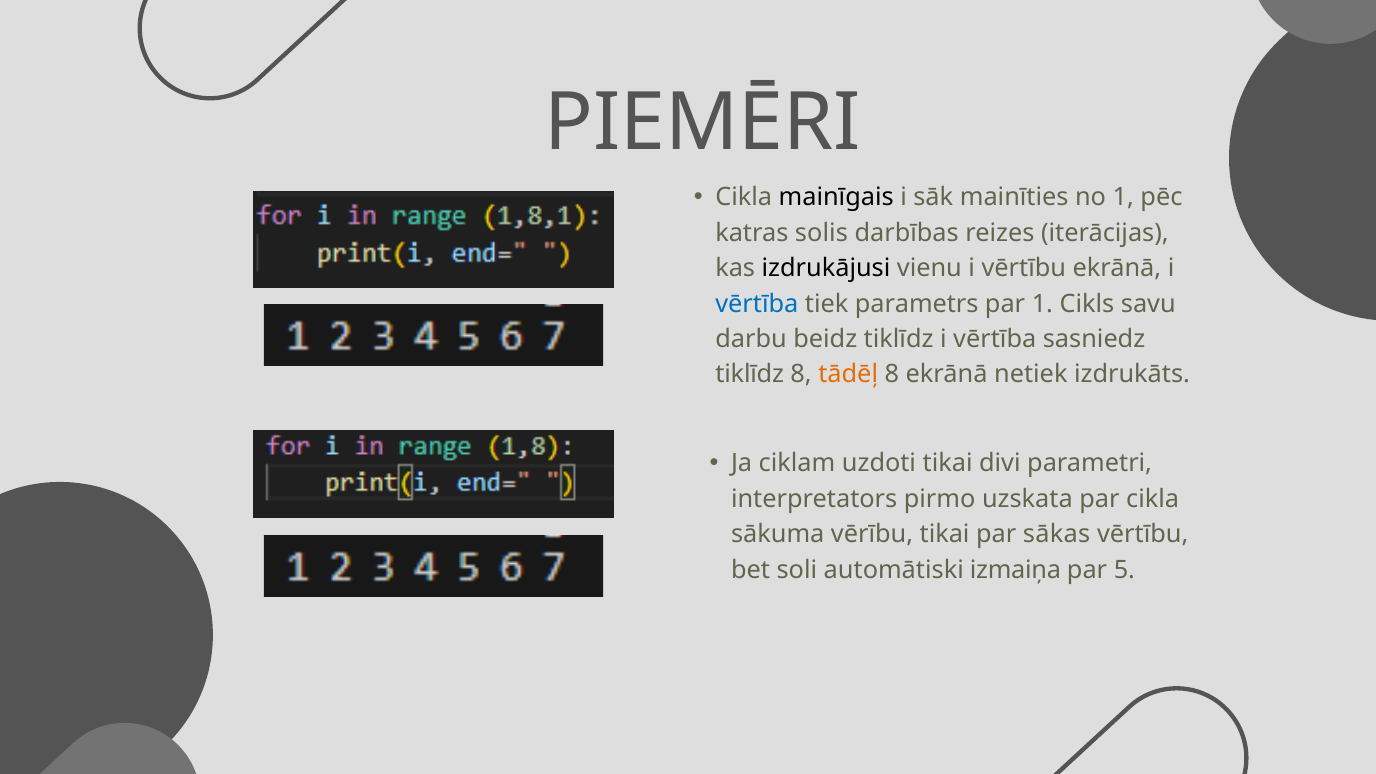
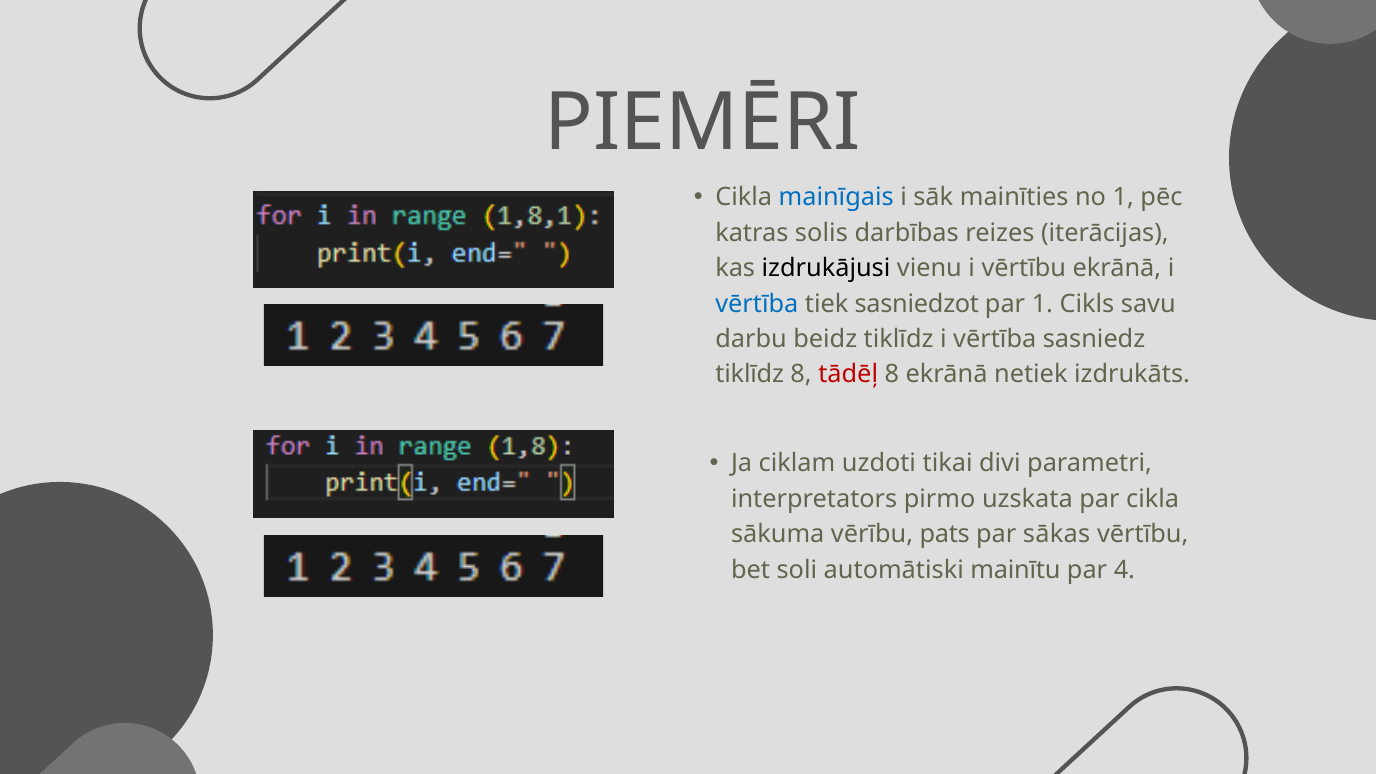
mainīgais colour: black -> blue
parametrs: parametrs -> sasniedzot
tādēļ colour: orange -> red
vērību tikai: tikai -> pats
izmaiņa: izmaiņa -> mainītu
5: 5 -> 4
